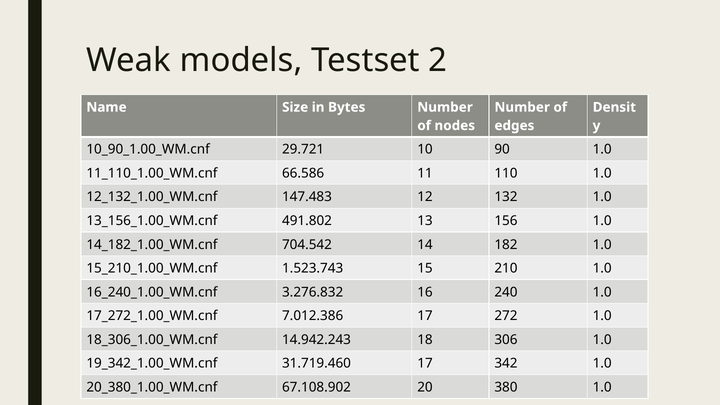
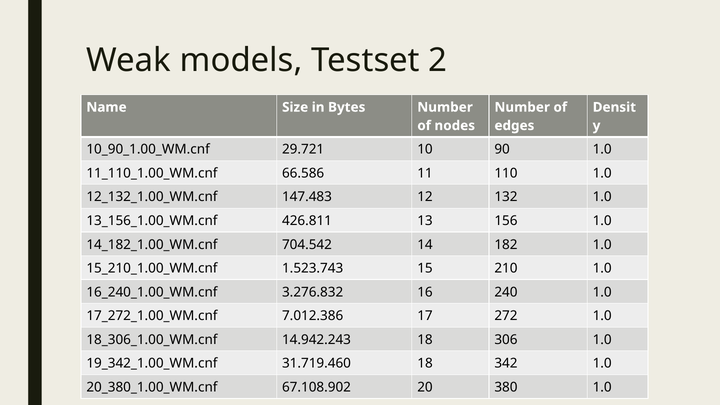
491.802: 491.802 -> 426.811
31.719.460 17: 17 -> 18
